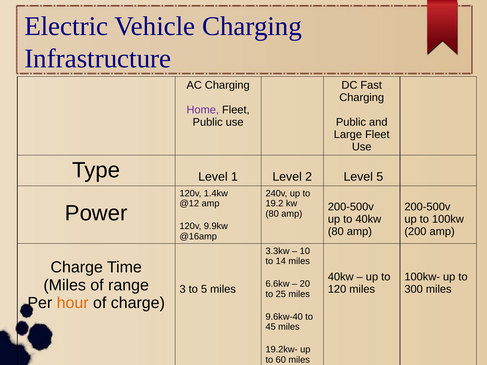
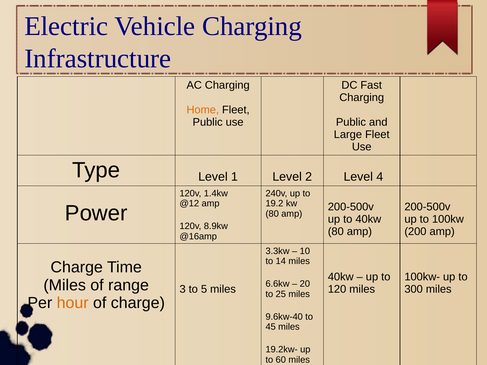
Home colour: purple -> orange
Level 5: 5 -> 4
9.9kw: 9.9kw -> 8.9kw
